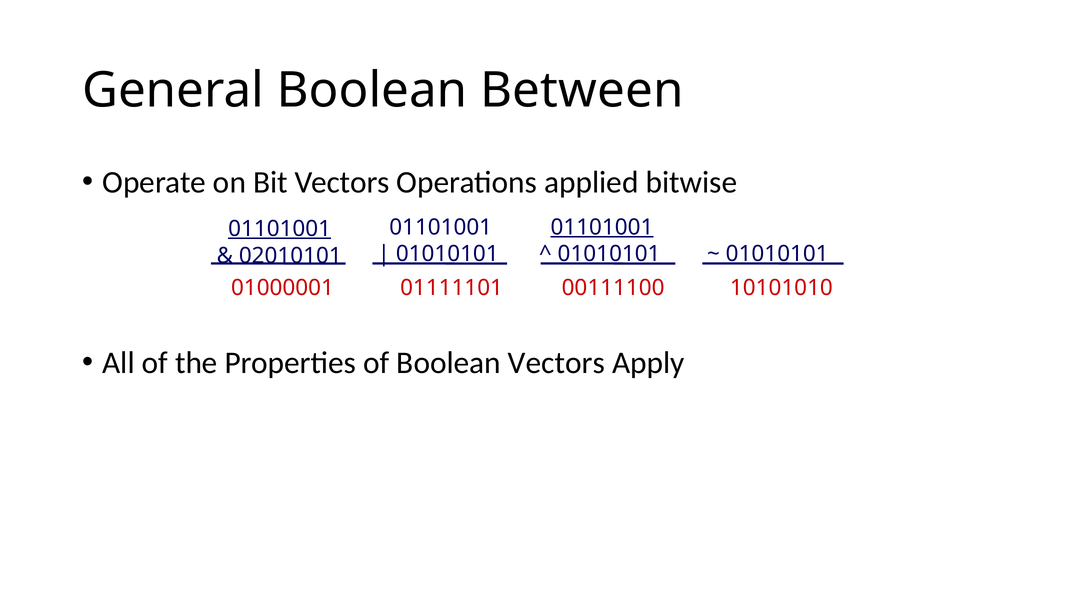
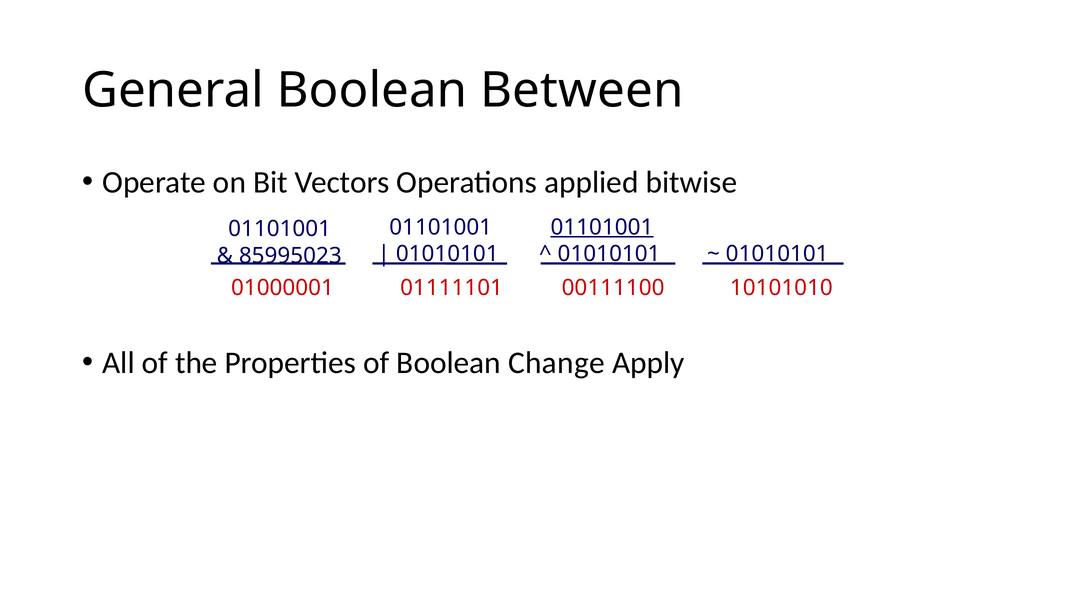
01101001 at (280, 229) underline: present -> none
02010101: 02010101 -> 85995023
Boolean Vectors: Vectors -> Change
